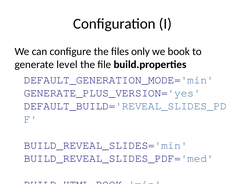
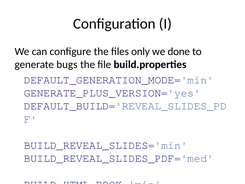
book: book -> done
level: level -> bugs
